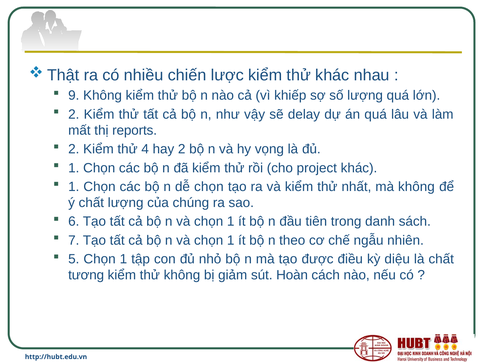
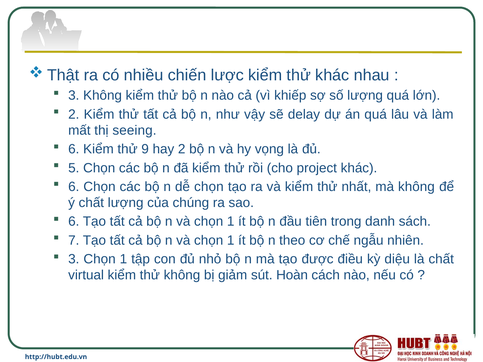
9 at (74, 96): 9 -> 3
reports: reports -> seeing
2 at (74, 149): 2 -> 6
4: 4 -> 9
1 at (74, 168): 1 -> 5
1 at (74, 187): 1 -> 6
5 at (74, 259): 5 -> 3
tương: tương -> virtual
